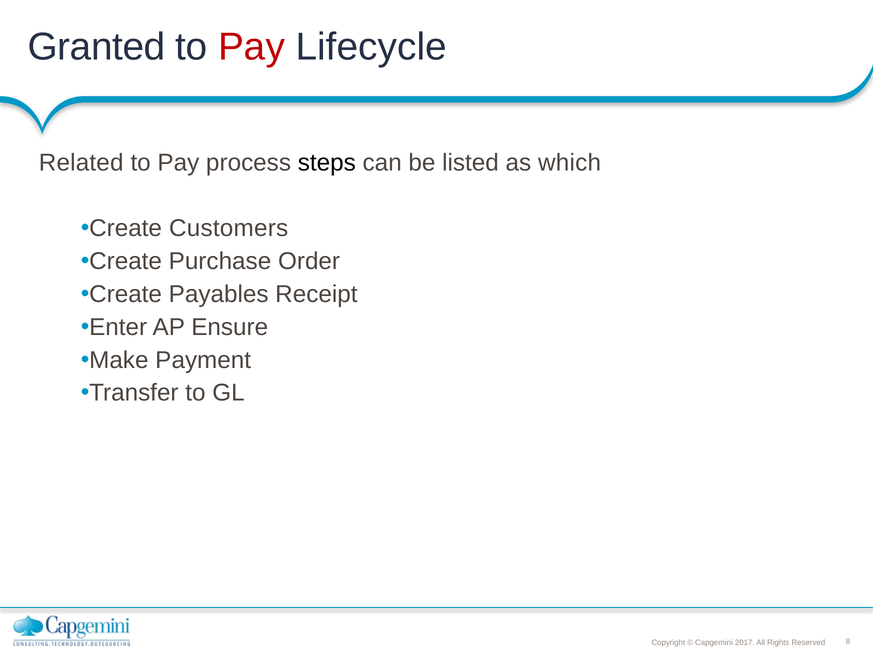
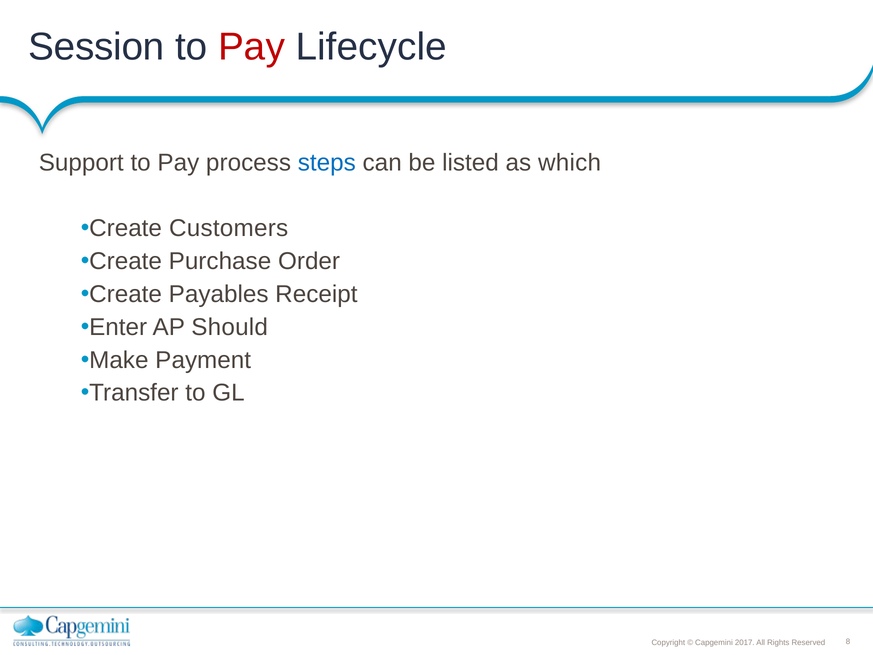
Granted: Granted -> Session
Related: Related -> Support
steps colour: black -> blue
Ensure: Ensure -> Should
